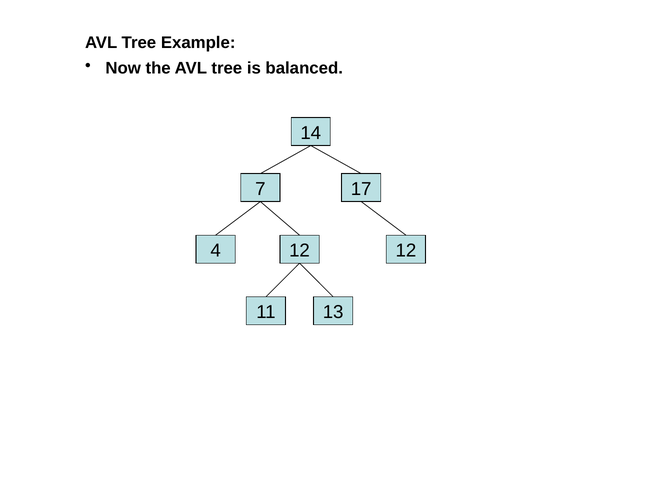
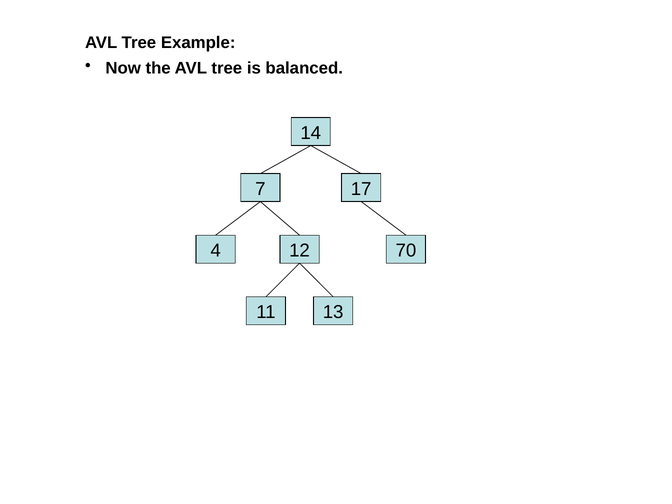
4 12: 12 -> 70
